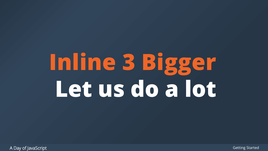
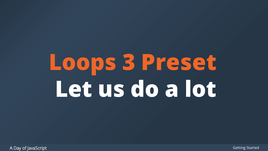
Inline: Inline -> Loops
Bigger: Bigger -> Preset
